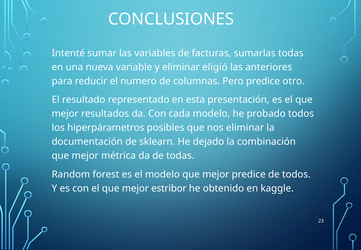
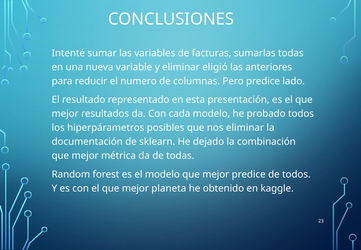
otro: otro -> lado
estribor: estribor -> planeta
